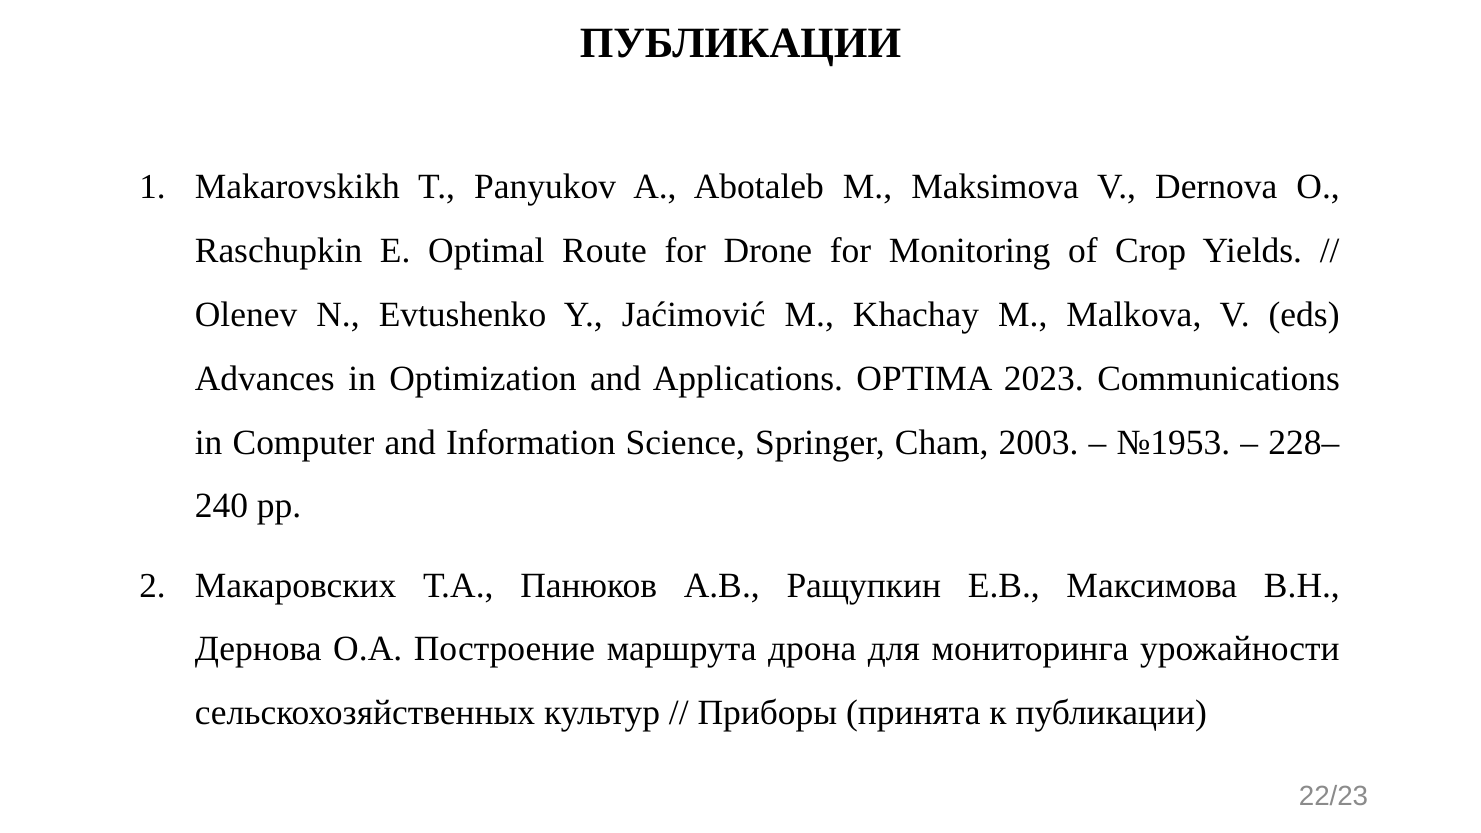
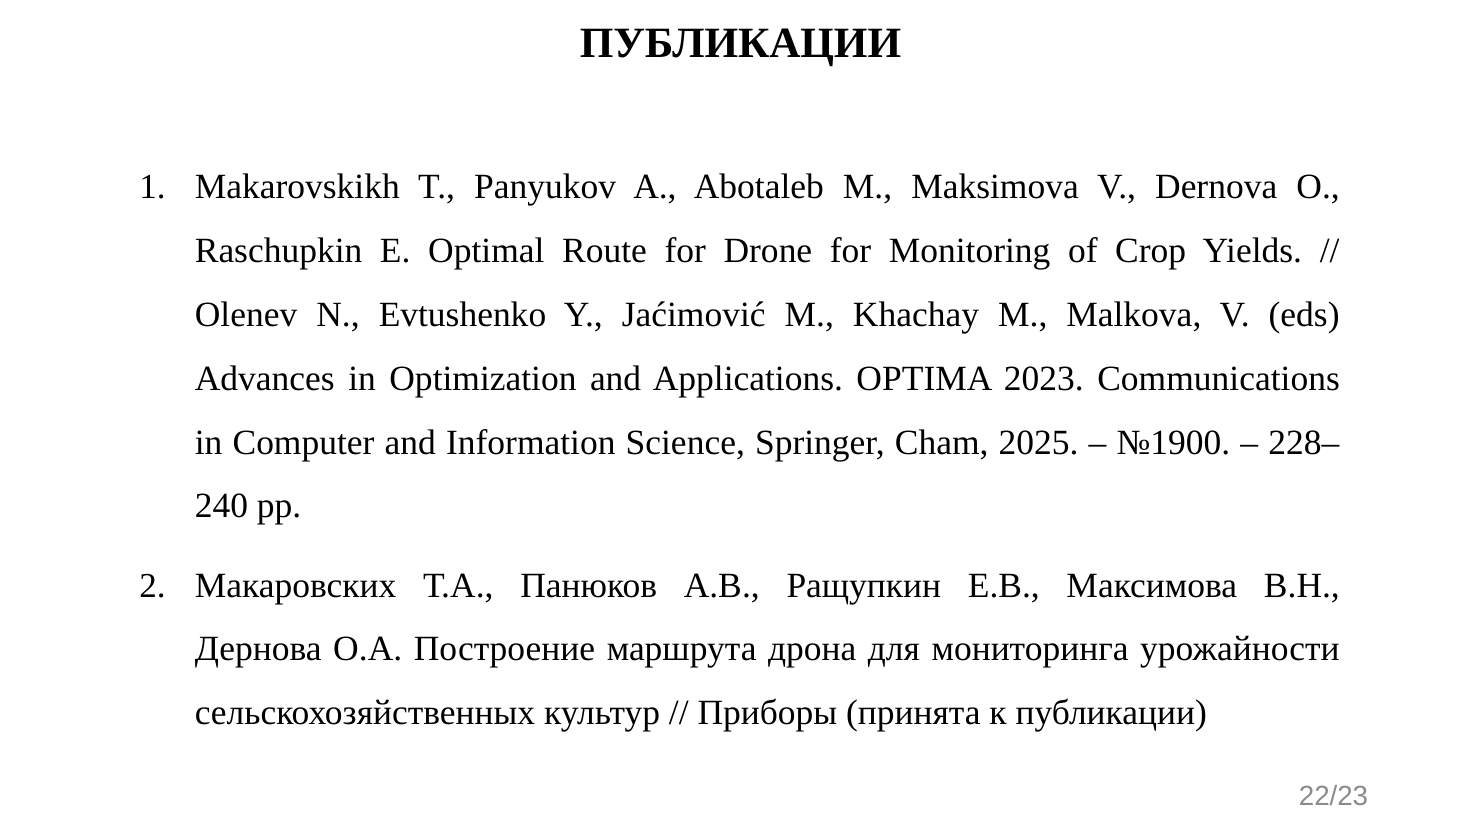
2003: 2003 -> 2025
№1953: №1953 -> №1900
